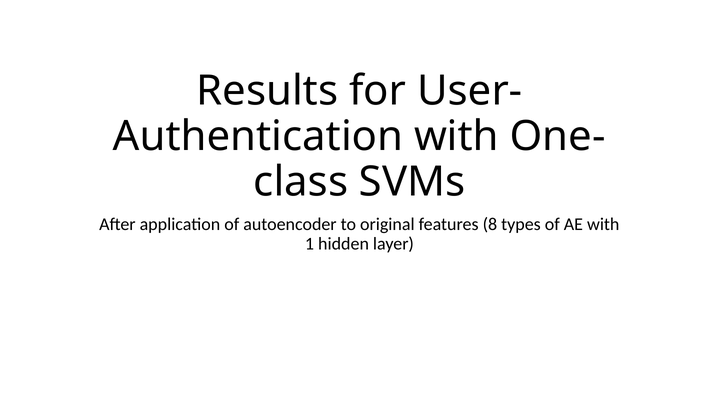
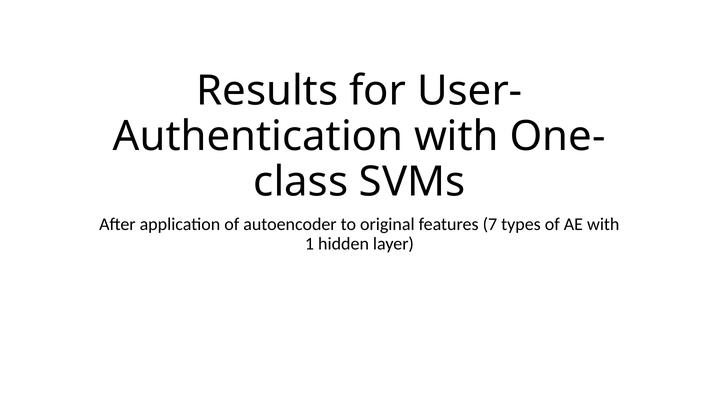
8: 8 -> 7
